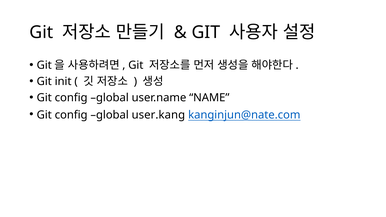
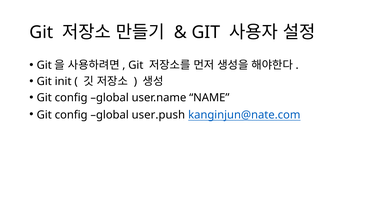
user.kang: user.kang -> user.push
